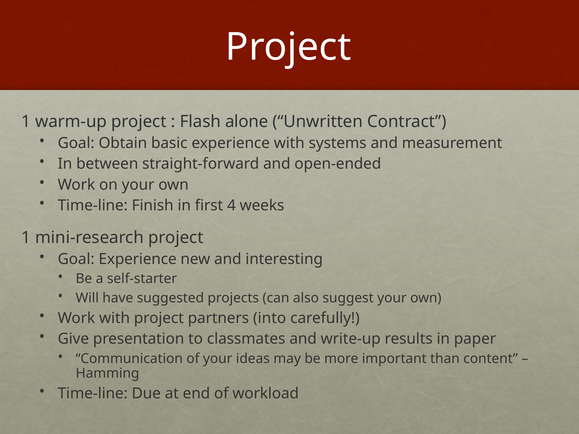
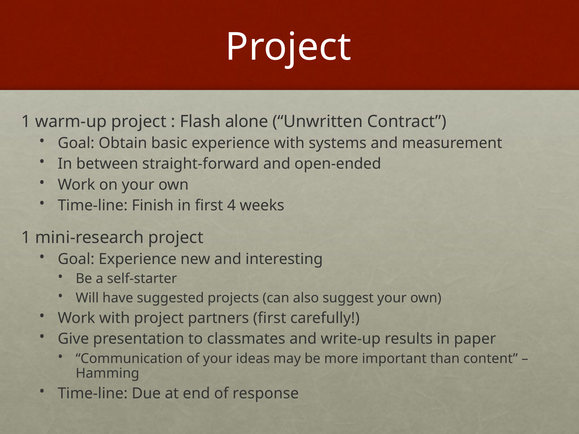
partners into: into -> first
workload: workload -> response
